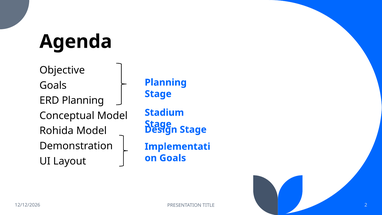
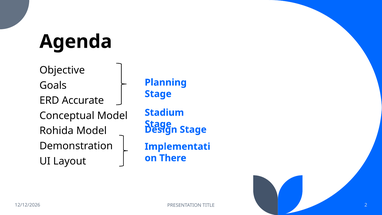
ERD Planning: Planning -> Accurate
Goals at (173, 158): Goals -> There
